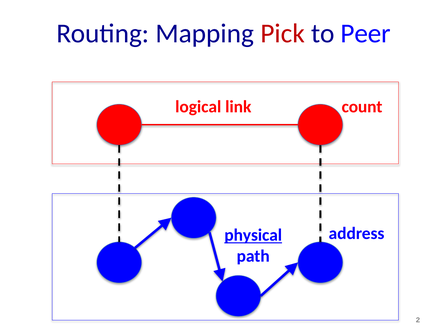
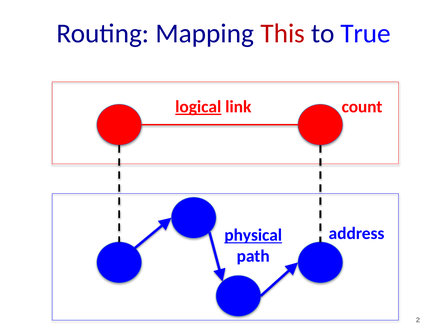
Pick: Pick -> This
Peer: Peer -> True
logical underline: none -> present
